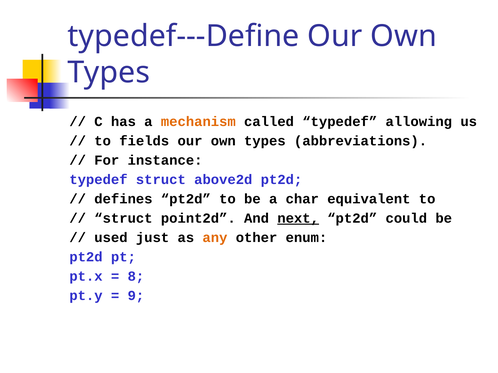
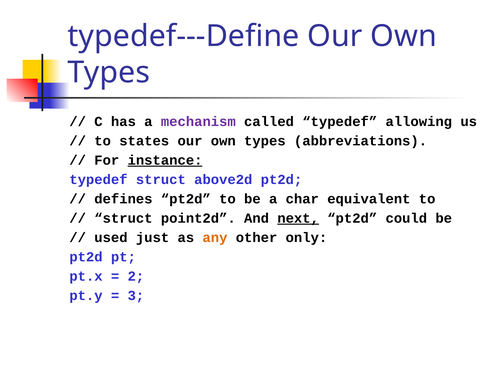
mechanism colour: orange -> purple
fields: fields -> states
instance underline: none -> present
enum: enum -> only
8: 8 -> 2
9: 9 -> 3
